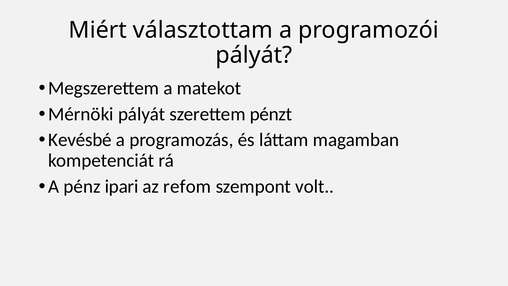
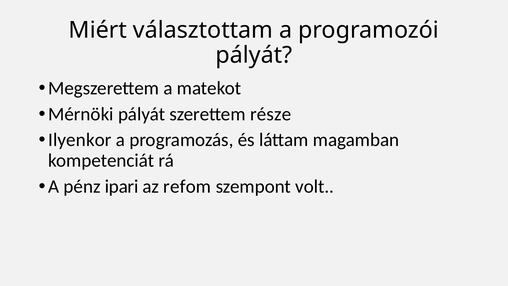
pénzt: pénzt -> része
Kevésbé: Kevésbé -> Ilyenkor
